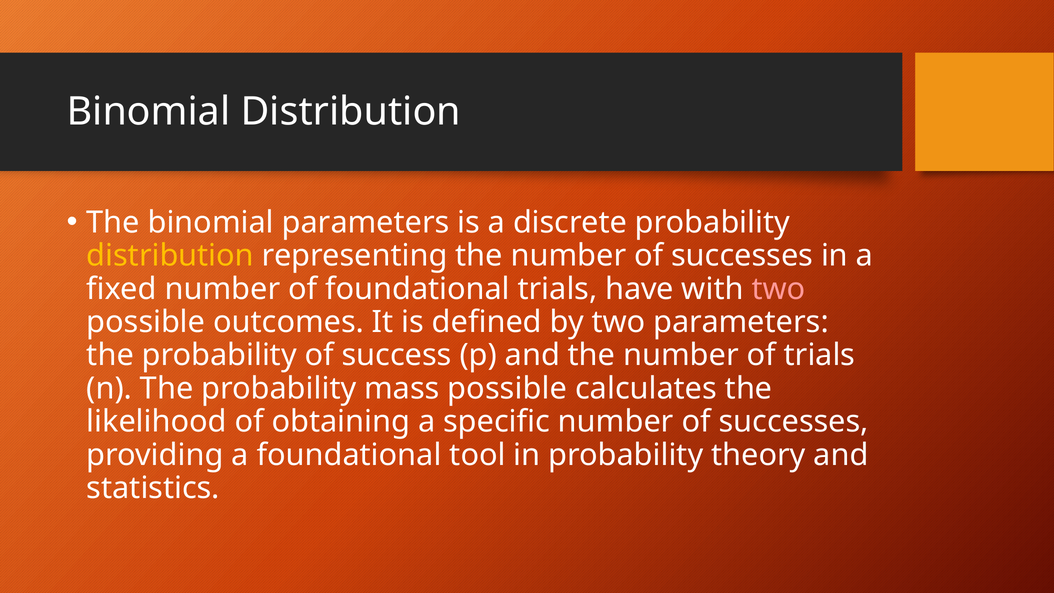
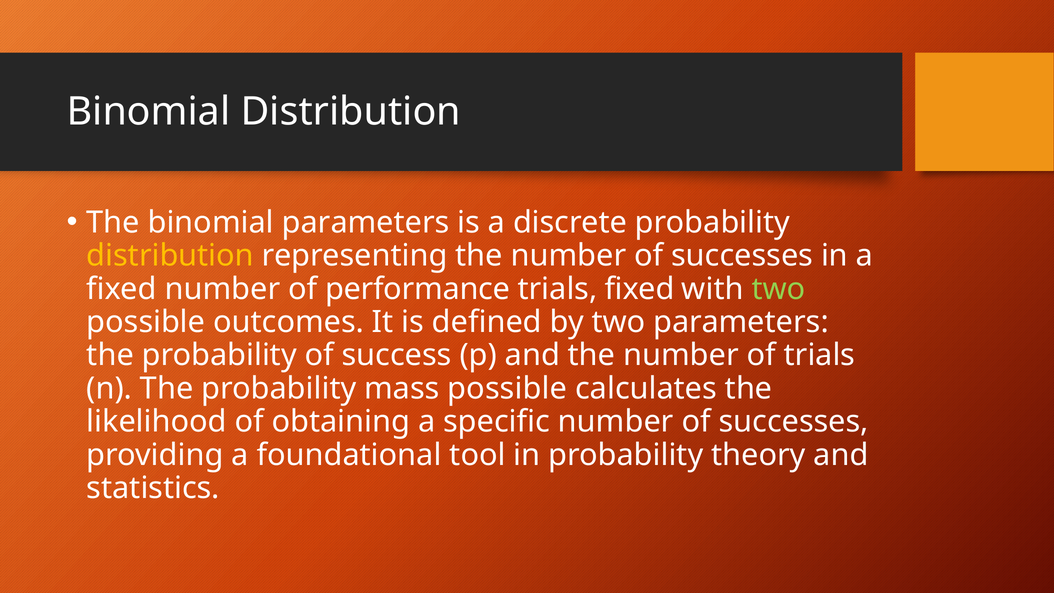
of foundational: foundational -> performance
trials have: have -> fixed
two at (778, 289) colour: pink -> light green
